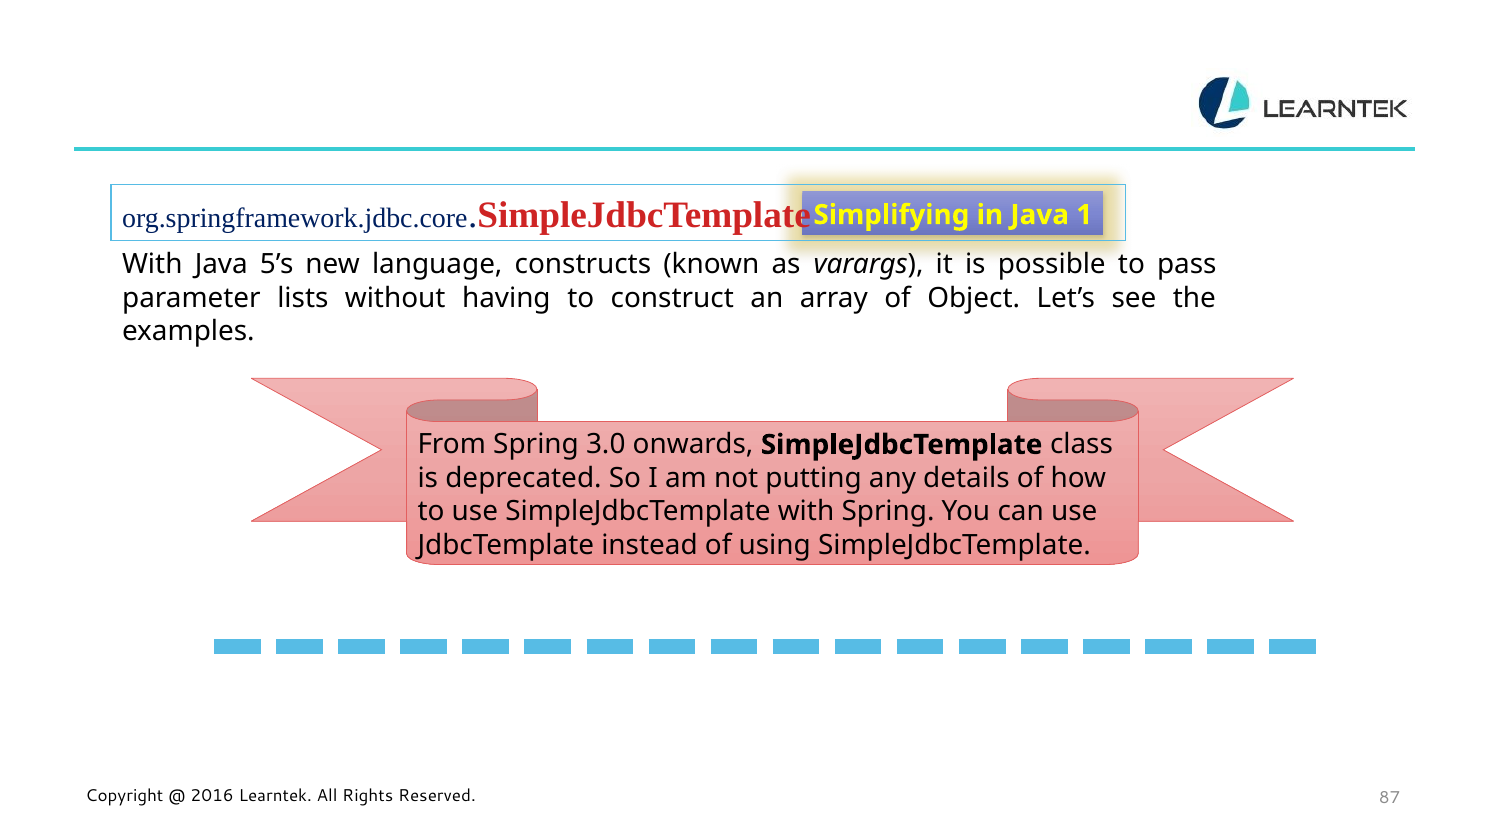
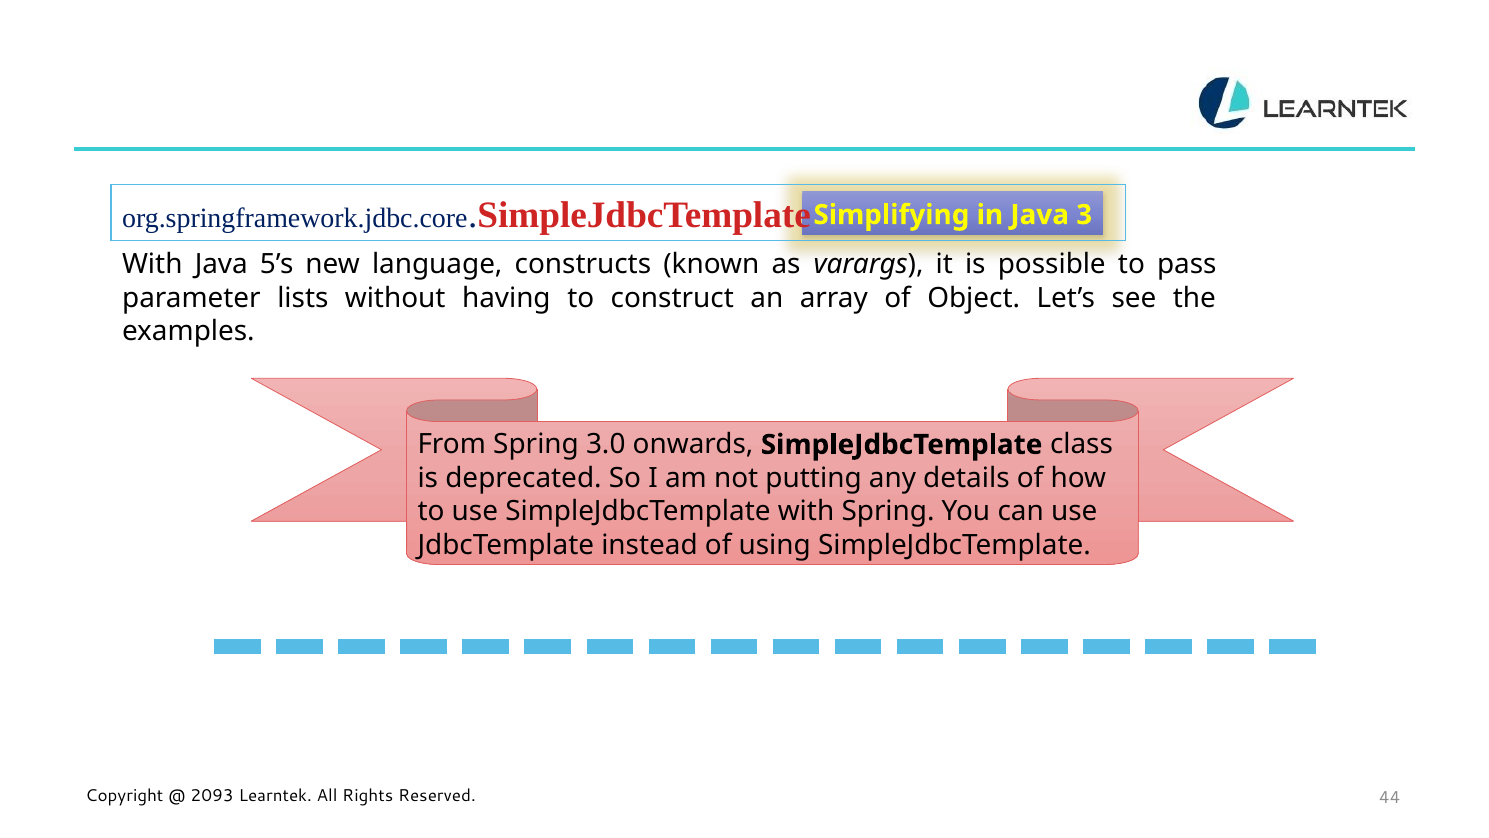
1: 1 -> 3
2016: 2016 -> 2093
87: 87 -> 44
